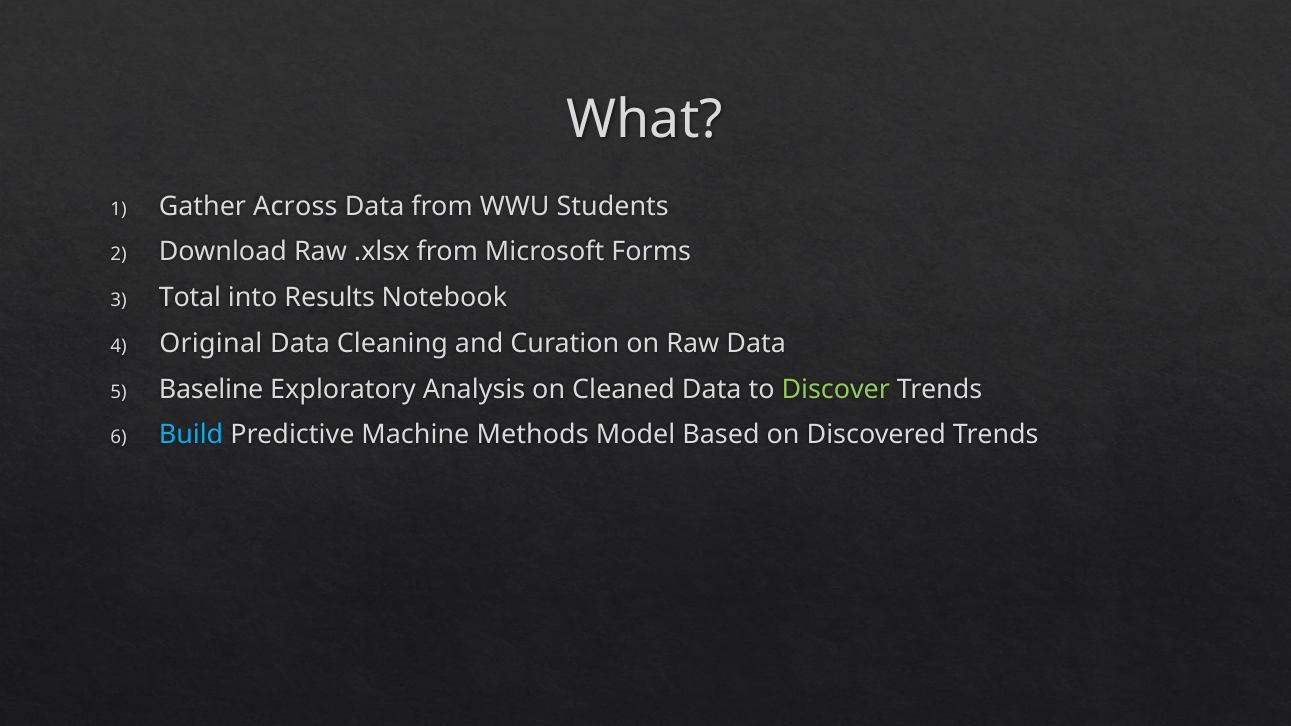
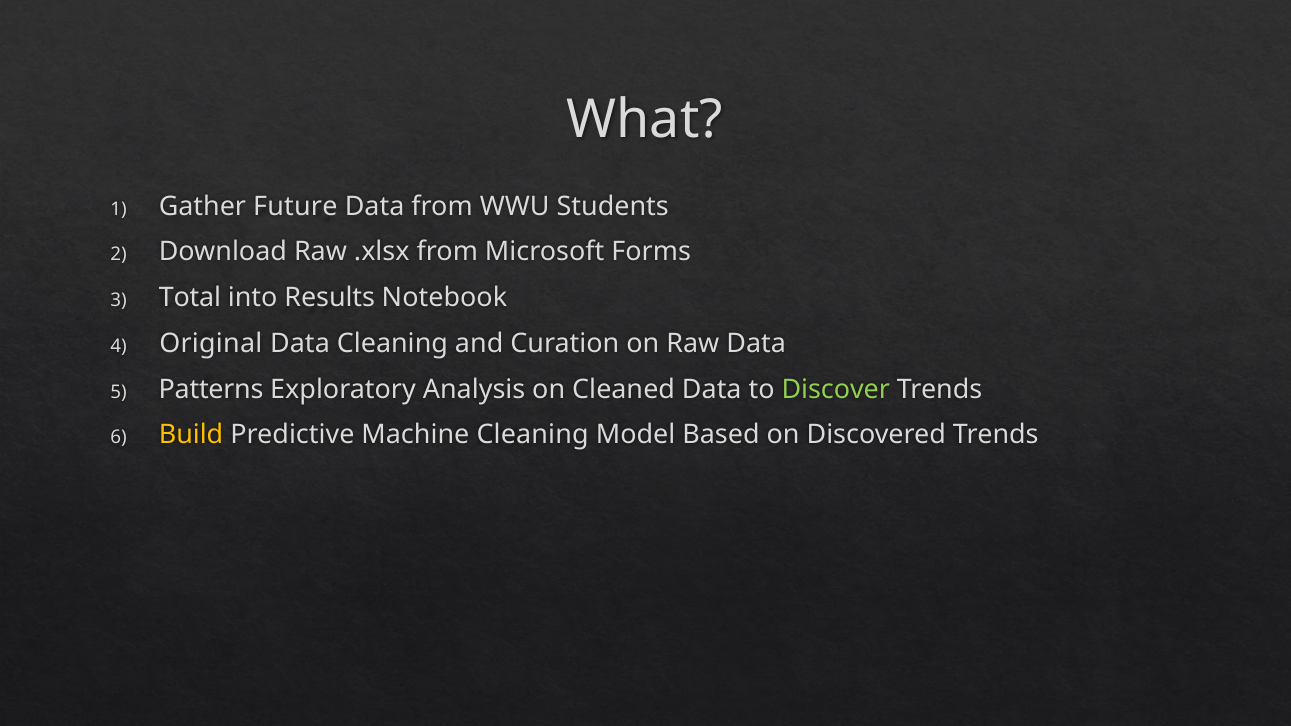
Across: Across -> Future
Baseline: Baseline -> Patterns
Build colour: light blue -> yellow
Machine Methods: Methods -> Cleaning
